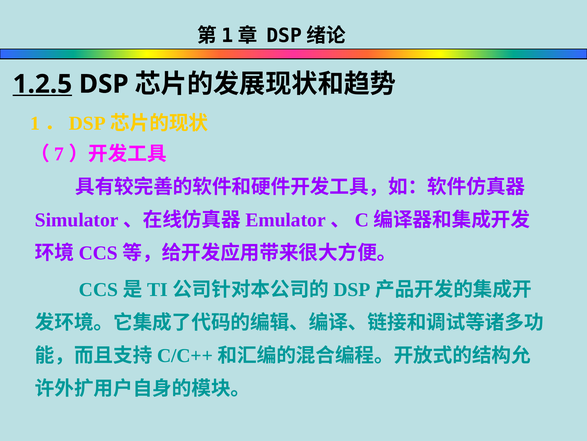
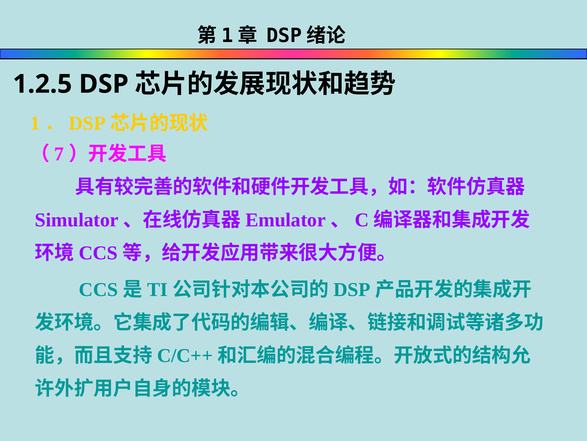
1.2.5 underline: present -> none
